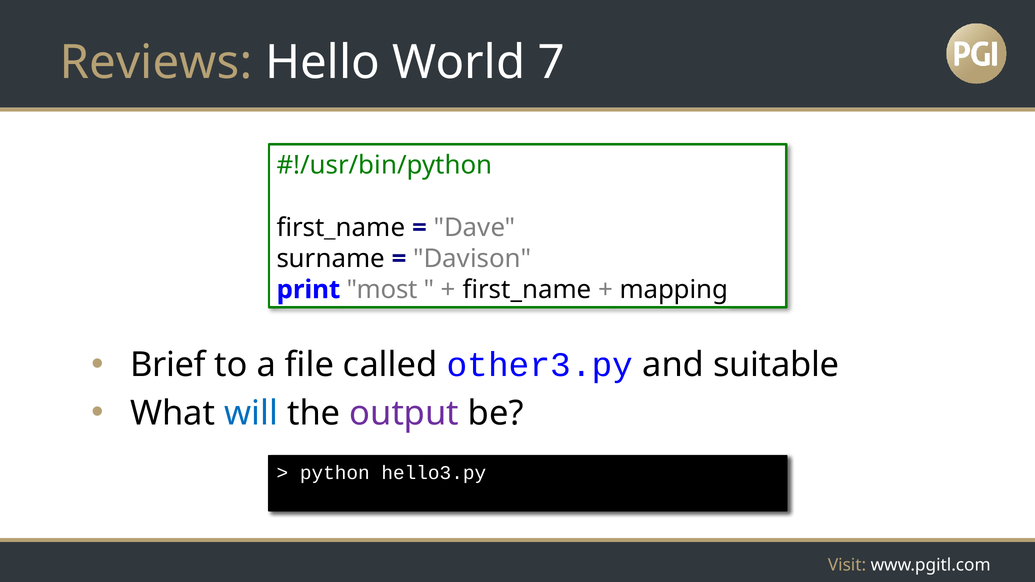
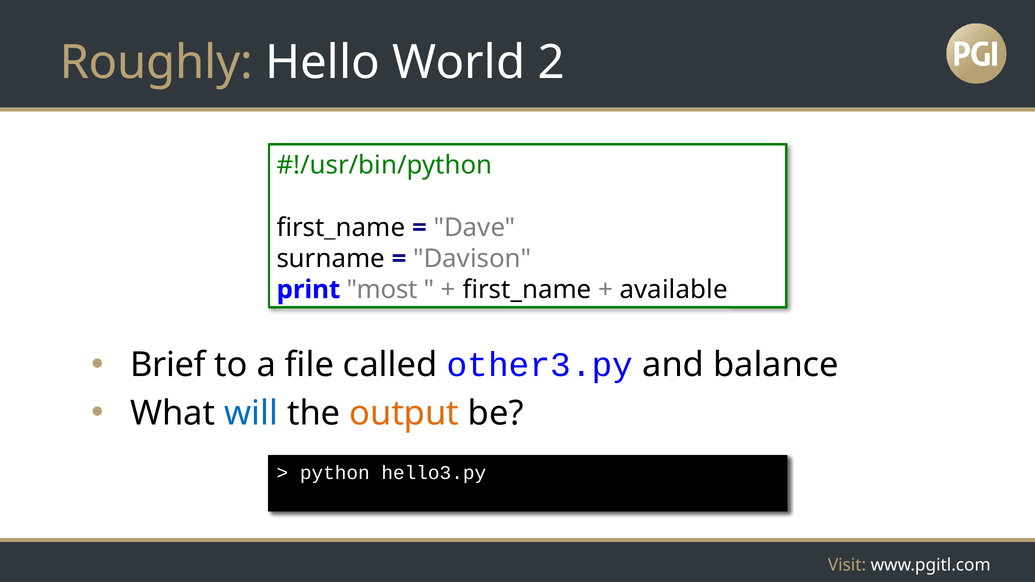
Reviews: Reviews -> Roughly
7: 7 -> 2
mapping: mapping -> available
suitable: suitable -> balance
output colour: purple -> orange
